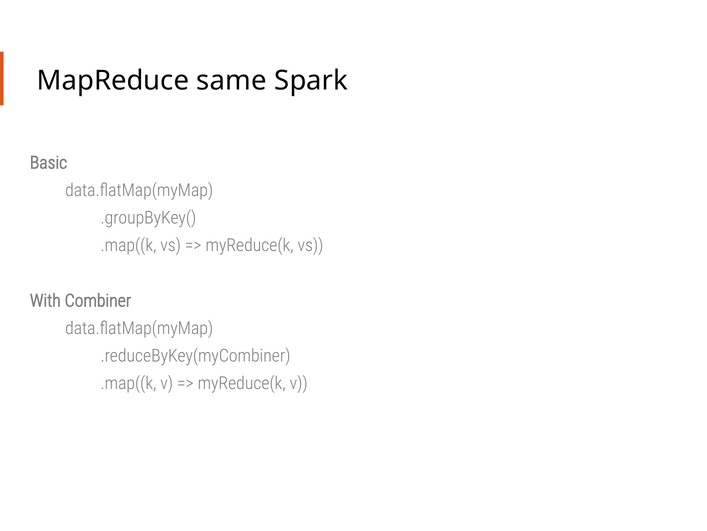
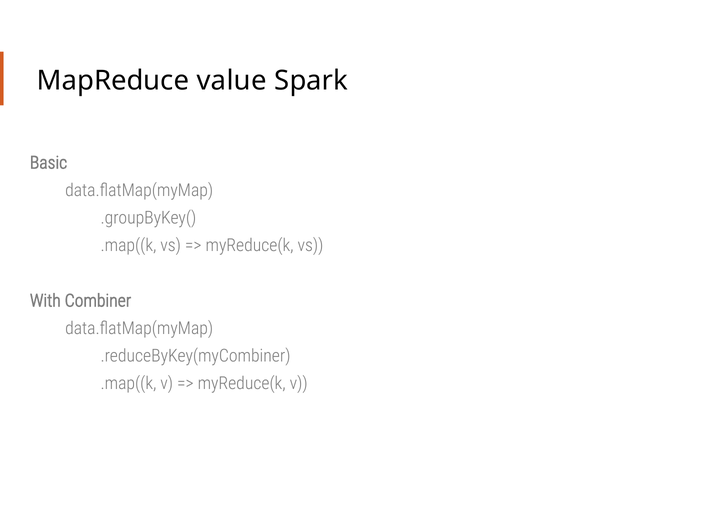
same: same -> value
